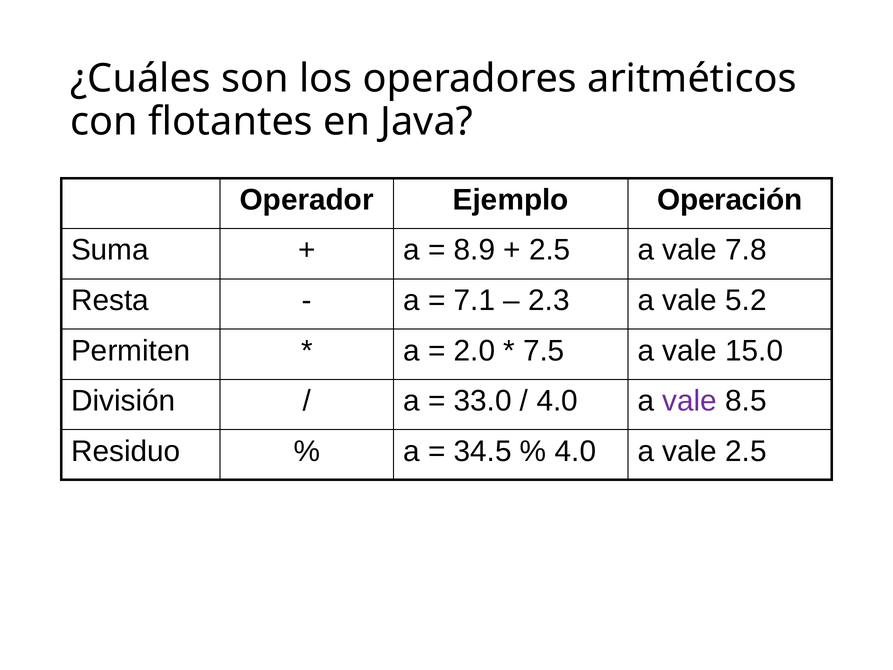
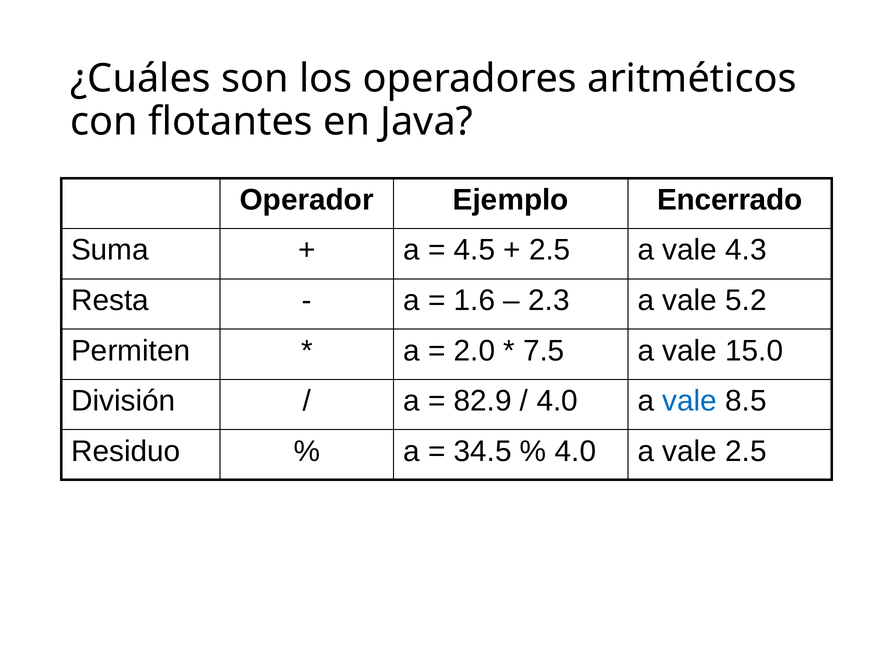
Operación: Operación -> Encerrado
8.9: 8.9 -> 4.5
7.8: 7.8 -> 4.3
7.1: 7.1 -> 1.6
33.0: 33.0 -> 82.9
vale at (690, 401) colour: purple -> blue
